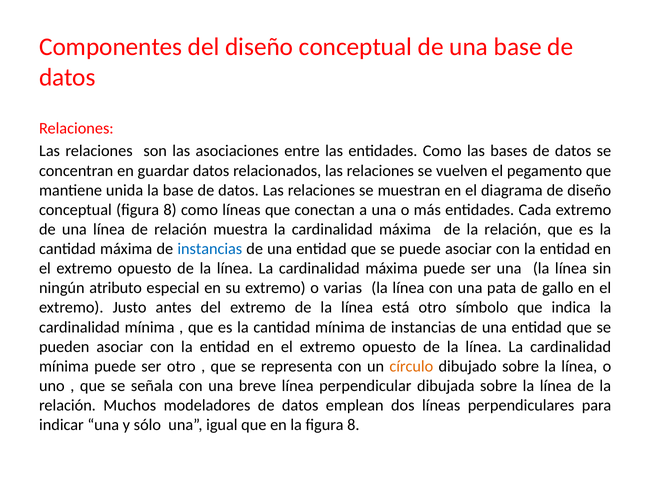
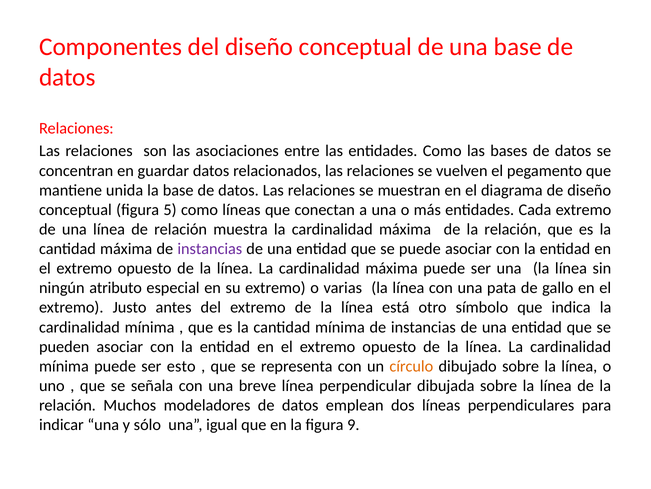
conceptual figura 8: 8 -> 5
instancias at (210, 249) colour: blue -> purple
ser otro: otro -> esto
la figura 8: 8 -> 9
